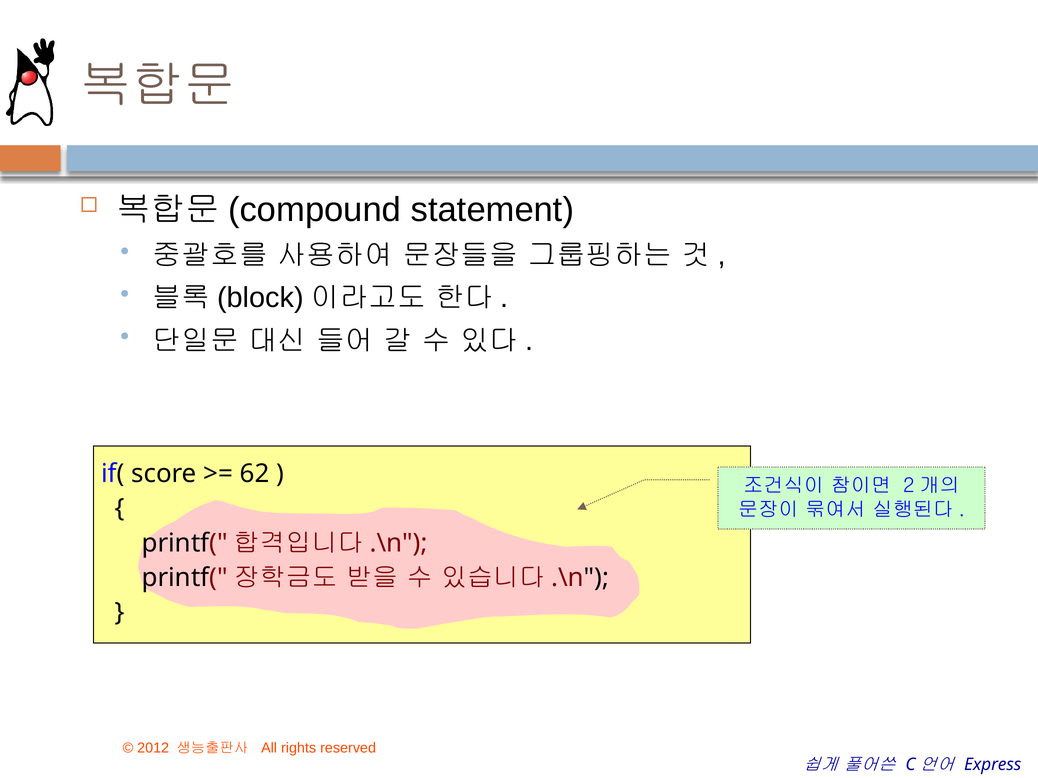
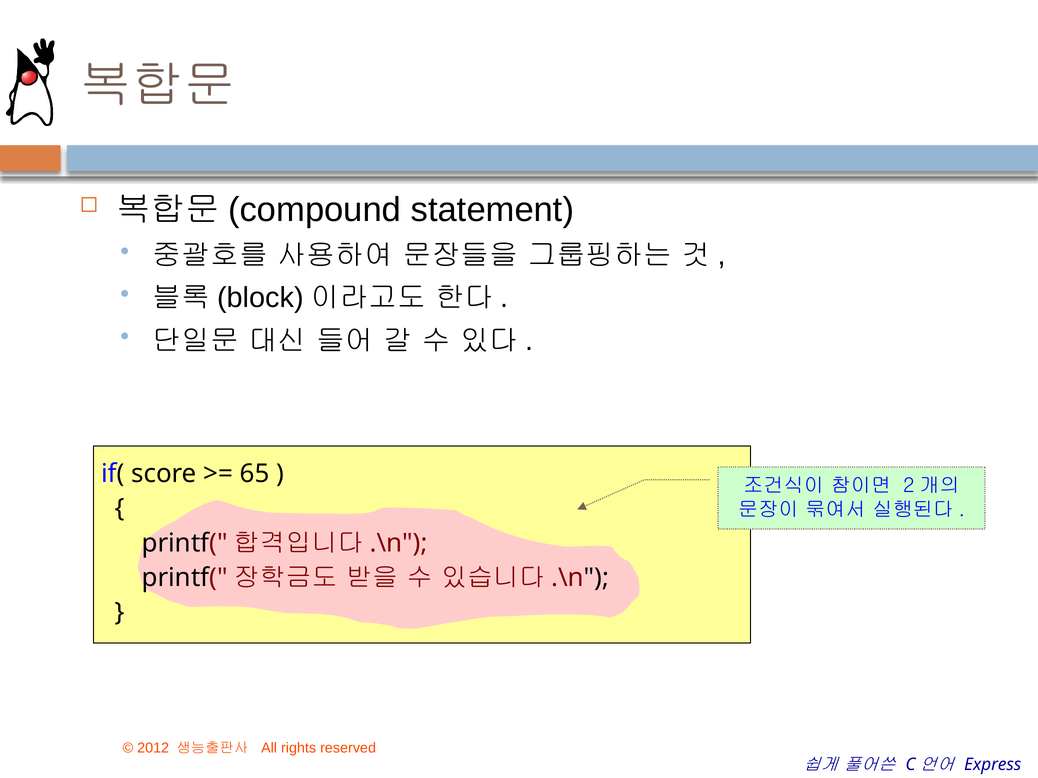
62: 62 -> 65
